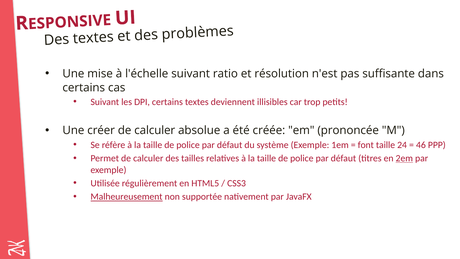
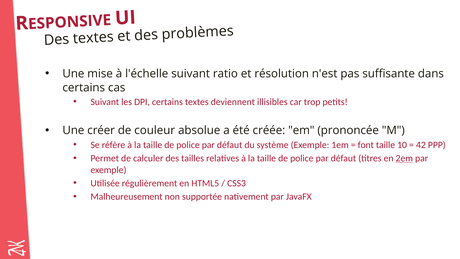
calculer at (155, 130): calculer -> couleur
24: 24 -> 10
46: 46 -> 42
Malheureusement underline: present -> none
